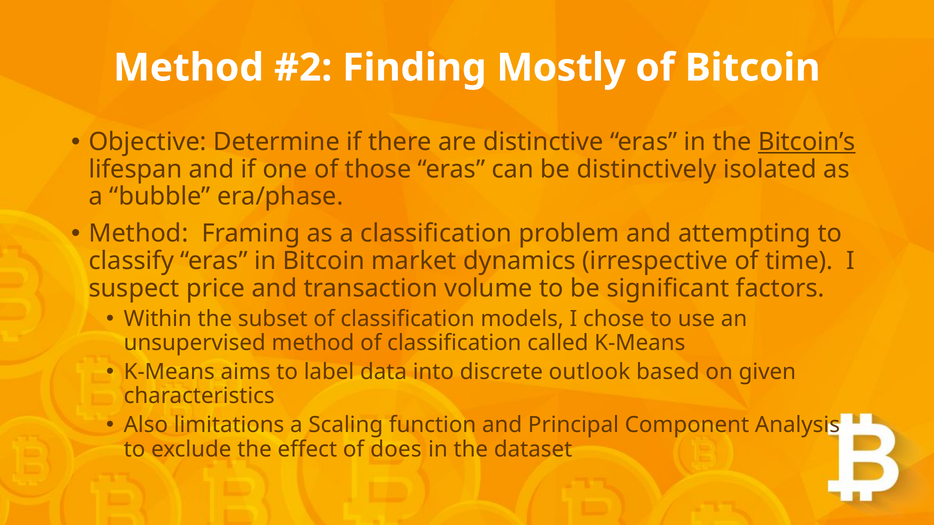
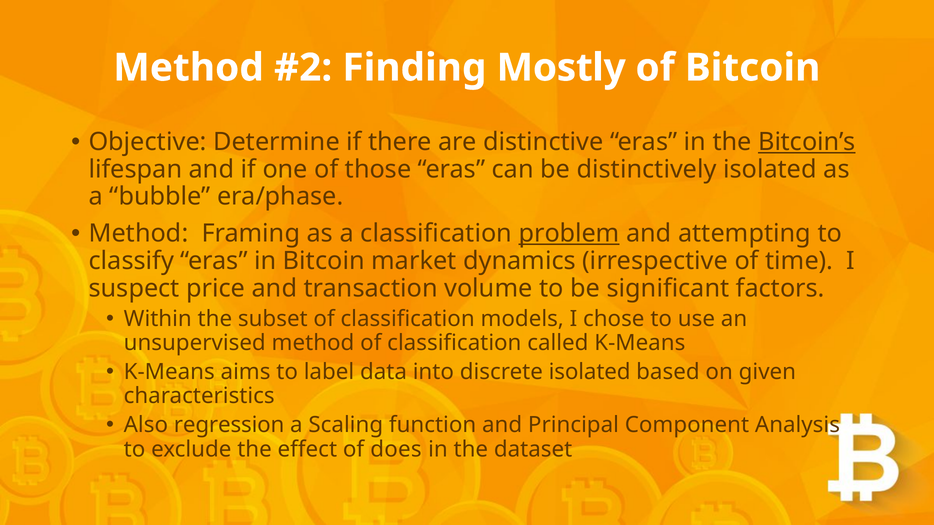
problem underline: none -> present
discrete outlook: outlook -> isolated
limitations: limitations -> regression
